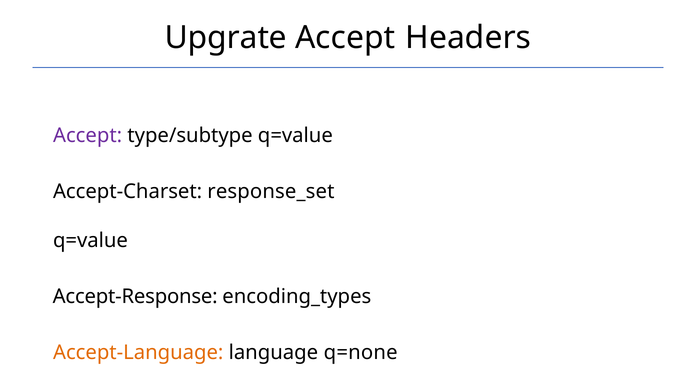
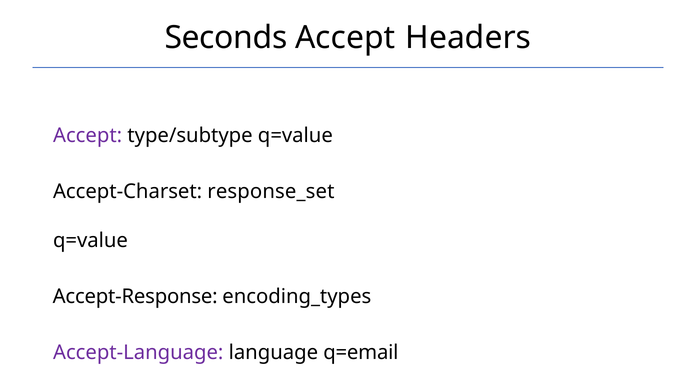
Upgrate: Upgrate -> Seconds
Accept-Language colour: orange -> purple
q=none: q=none -> q=email
